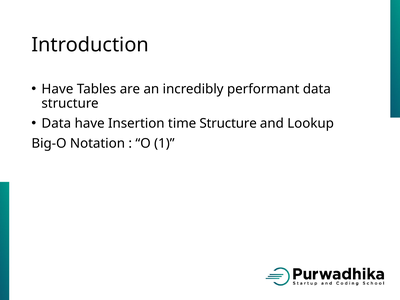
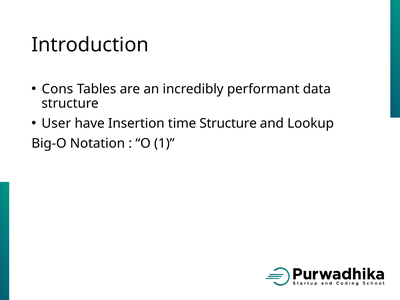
Have at (57, 89): Have -> Cons
Data at (56, 123): Data -> User
